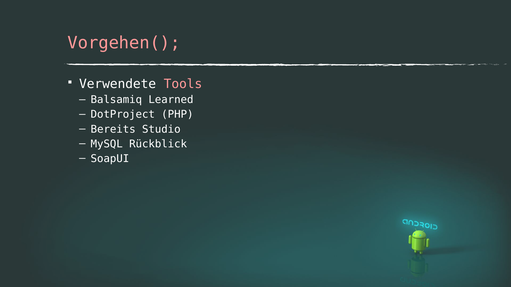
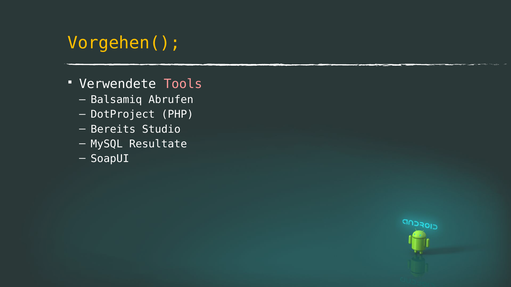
Vorgehen( colour: pink -> yellow
Learned: Learned -> Abrufen
Rückblick: Rückblick -> Resultate
